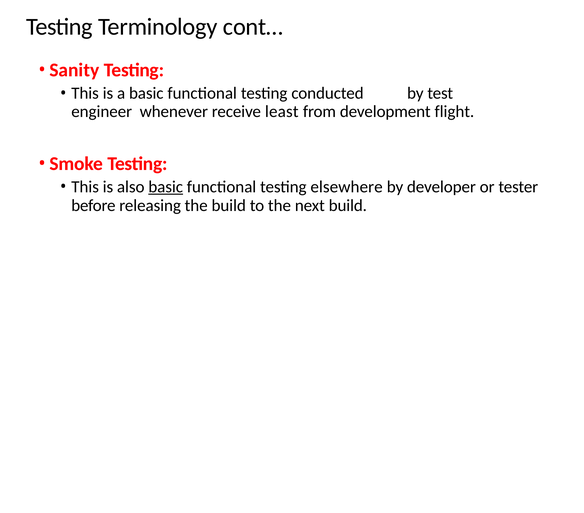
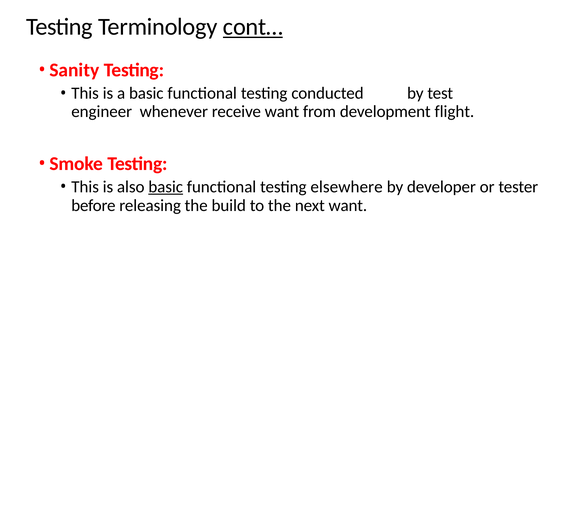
cont… underline: none -> present
receive least: least -> want
next build: build -> want
